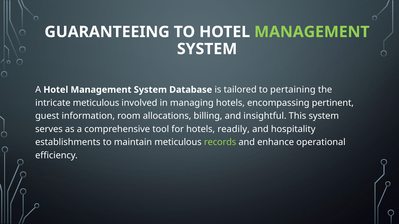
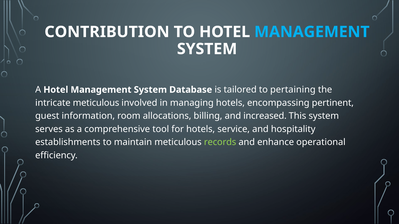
GUARANTEEING: GUARANTEEING -> CONTRIBUTION
MANAGEMENT at (312, 32) colour: light green -> light blue
insightful: insightful -> increased
readily: readily -> service
